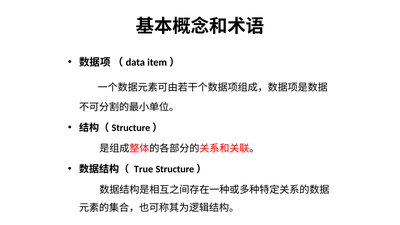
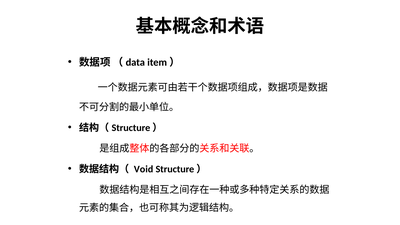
True: True -> Void
